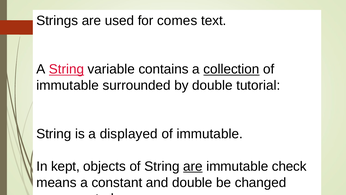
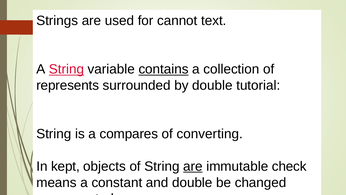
comes: comes -> cannot
contains underline: none -> present
collection underline: present -> none
immutable at (68, 85): immutable -> represents
displayed: displayed -> compares
immutable at (210, 134): immutable -> converting
